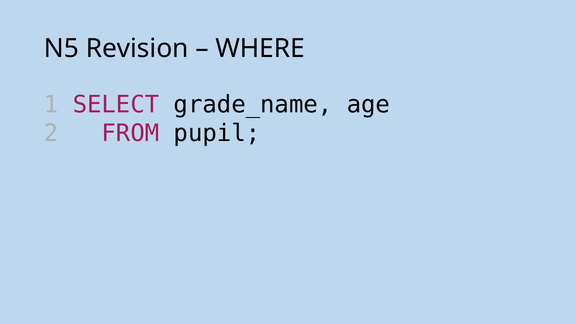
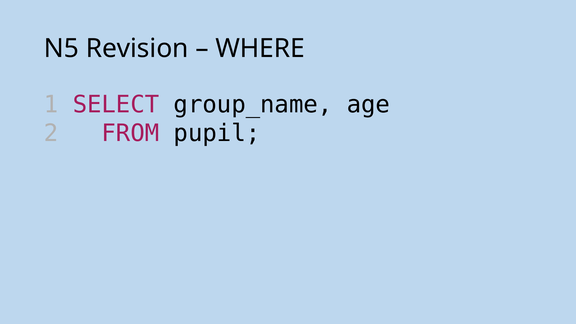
grade_name: grade_name -> group_name
